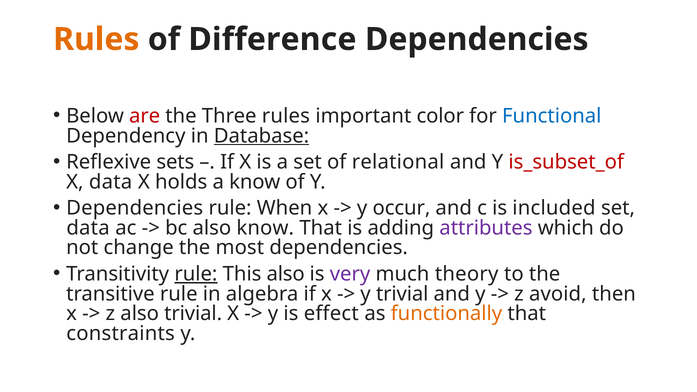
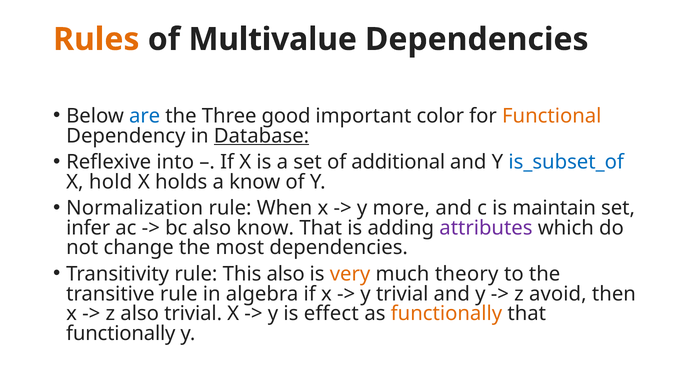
Difference: Difference -> Multivalue
are colour: red -> blue
Three rules: rules -> good
Functional colour: blue -> orange
sets: sets -> into
relational: relational -> additional
is_subset_of colour: red -> blue
X data: data -> hold
Dependencies at (135, 208): Dependencies -> Normalization
occur: occur -> more
included: included -> maintain
data at (88, 228): data -> infer
rule at (196, 274) underline: present -> none
very colour: purple -> orange
constraints at (121, 333): constraints -> functionally
